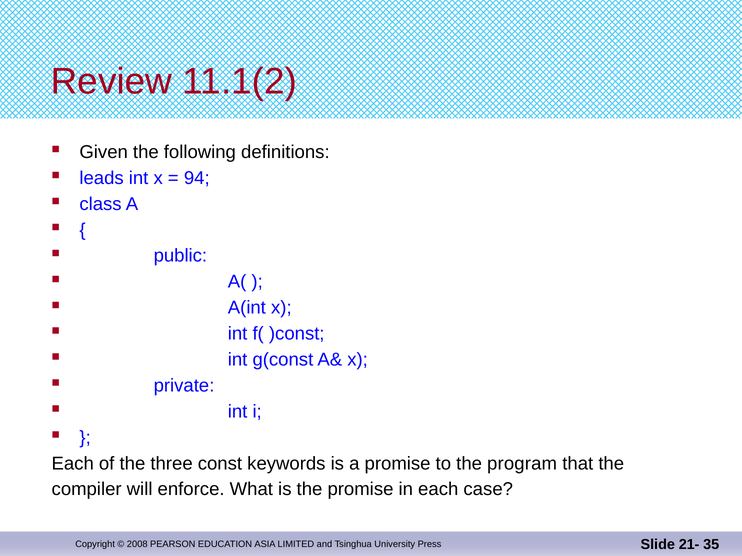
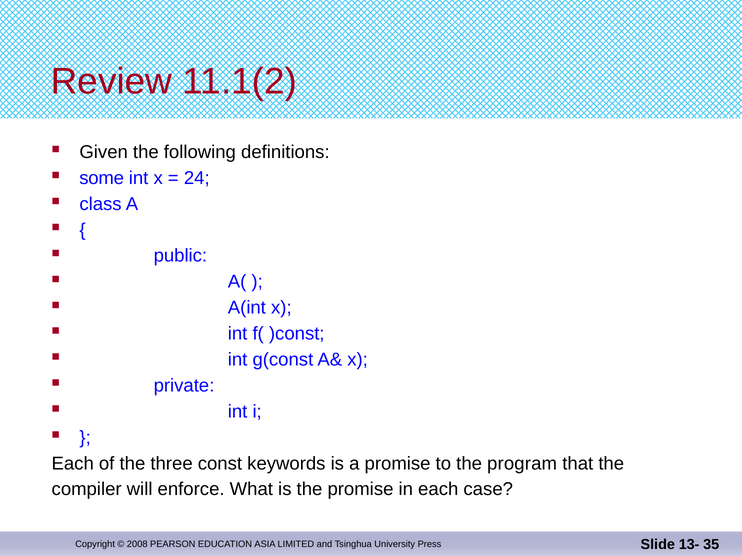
leads: leads -> some
94: 94 -> 24
21-: 21- -> 13-
